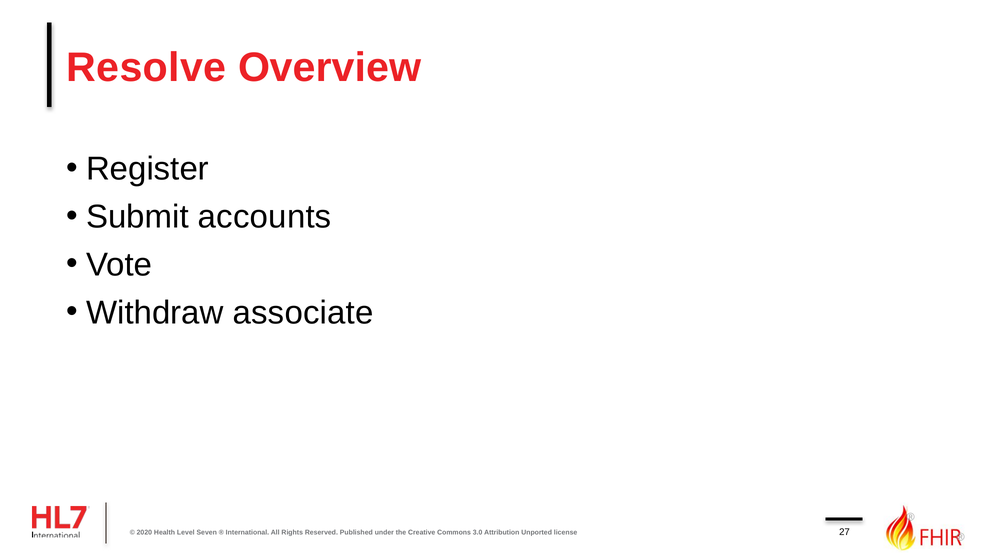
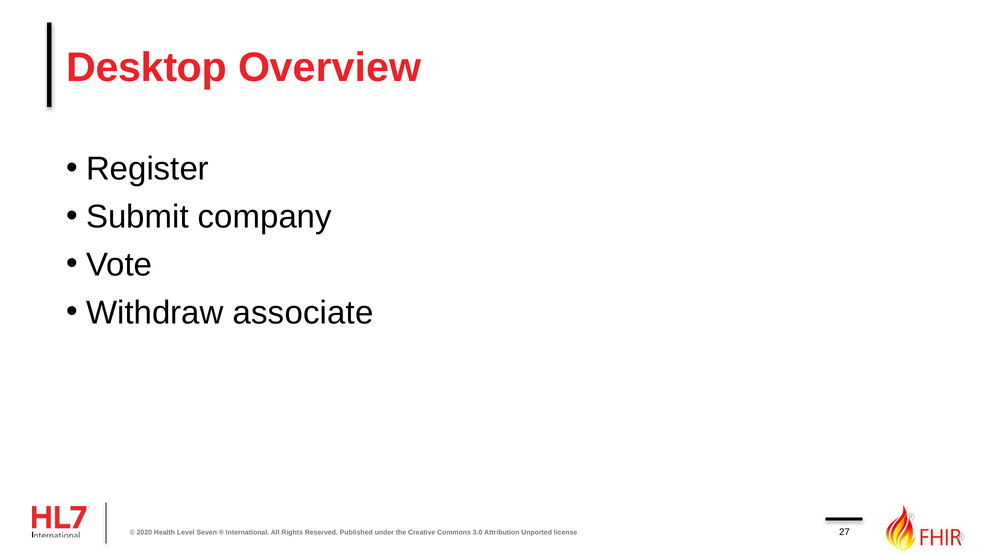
Resolve: Resolve -> Desktop
accounts: accounts -> company
